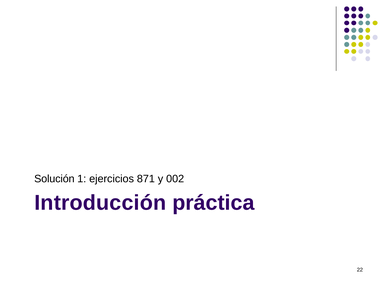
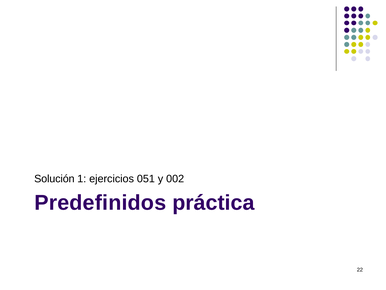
871: 871 -> 051
Introducción: Introducción -> Predefinidos
